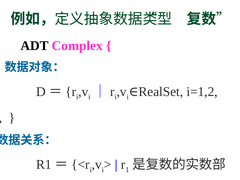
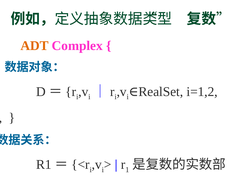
ADT colour: black -> orange
